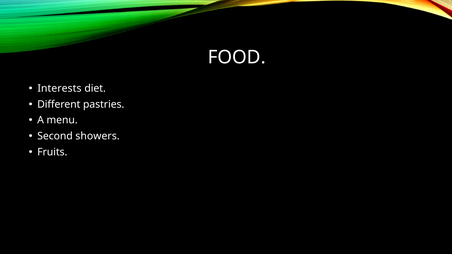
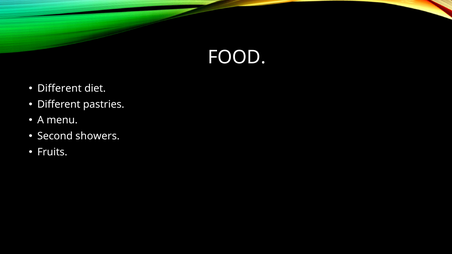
Interests at (59, 89): Interests -> Different
